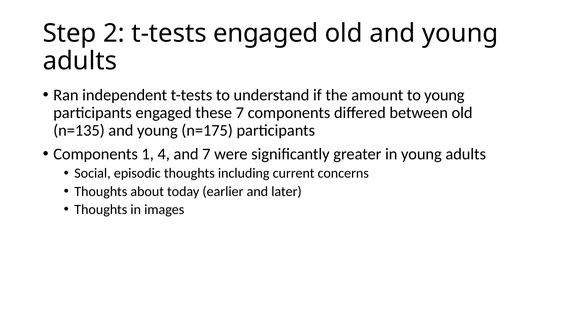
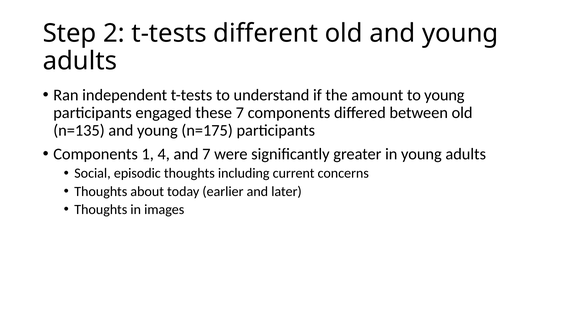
t-tests engaged: engaged -> different
